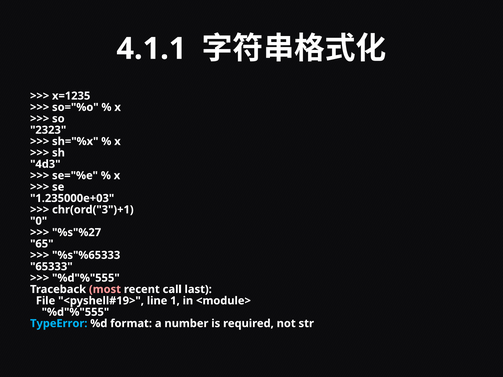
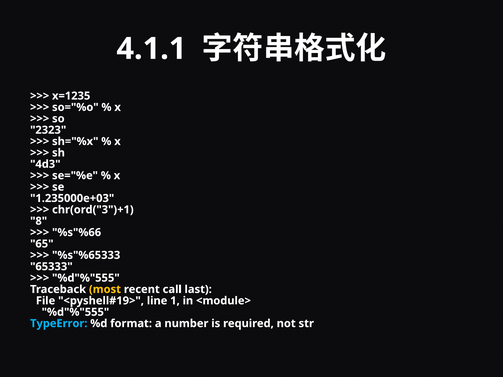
0: 0 -> 8
%s"%27: %s"%27 -> %s"%66
most colour: pink -> yellow
